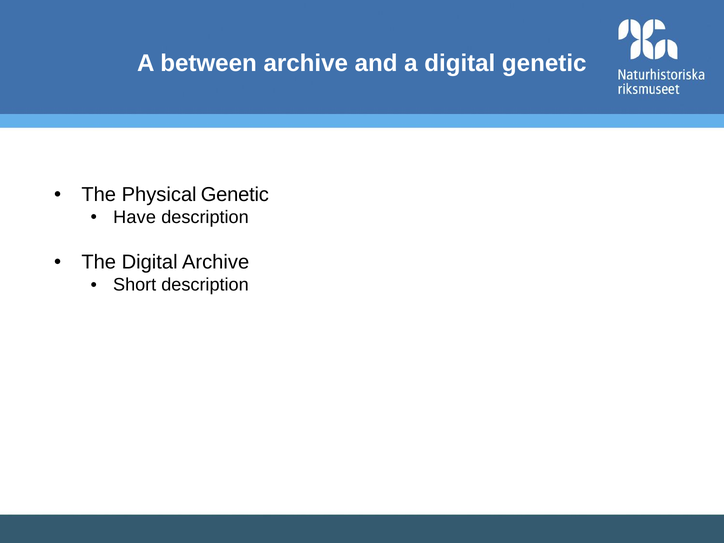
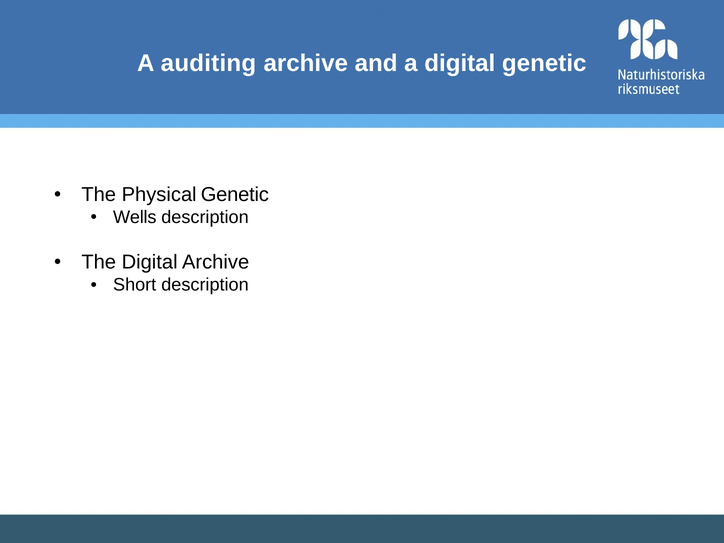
between: between -> auditing
Have: Have -> Wells
